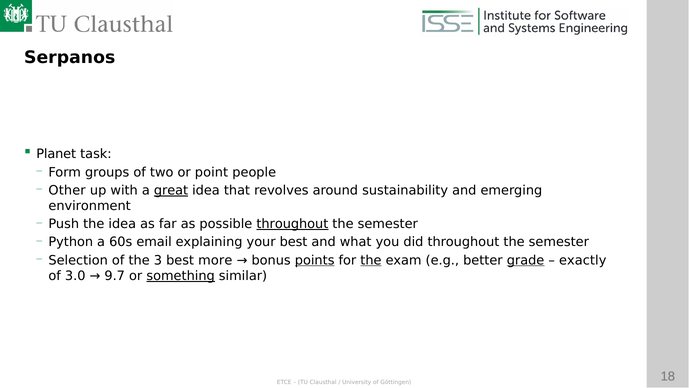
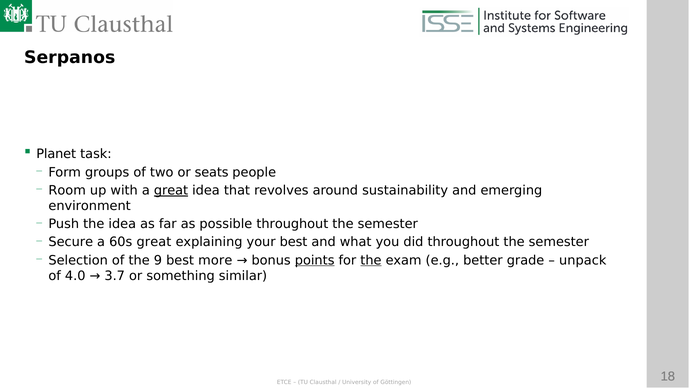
point: point -> seats
Other: Other -> Room
throughout at (292, 224) underline: present -> none
Python: Python -> Secure
60s email: email -> great
3: 3 -> 9
grade underline: present -> none
exactly: exactly -> unpack
3.0: 3.0 -> 4.0
9.7: 9.7 -> 3.7
something underline: present -> none
